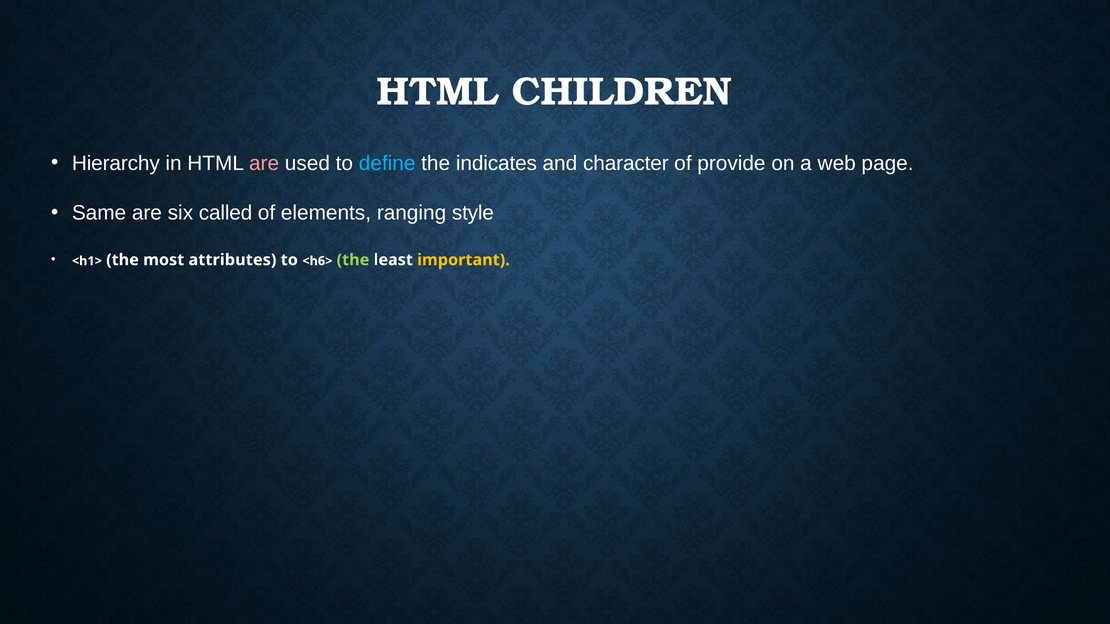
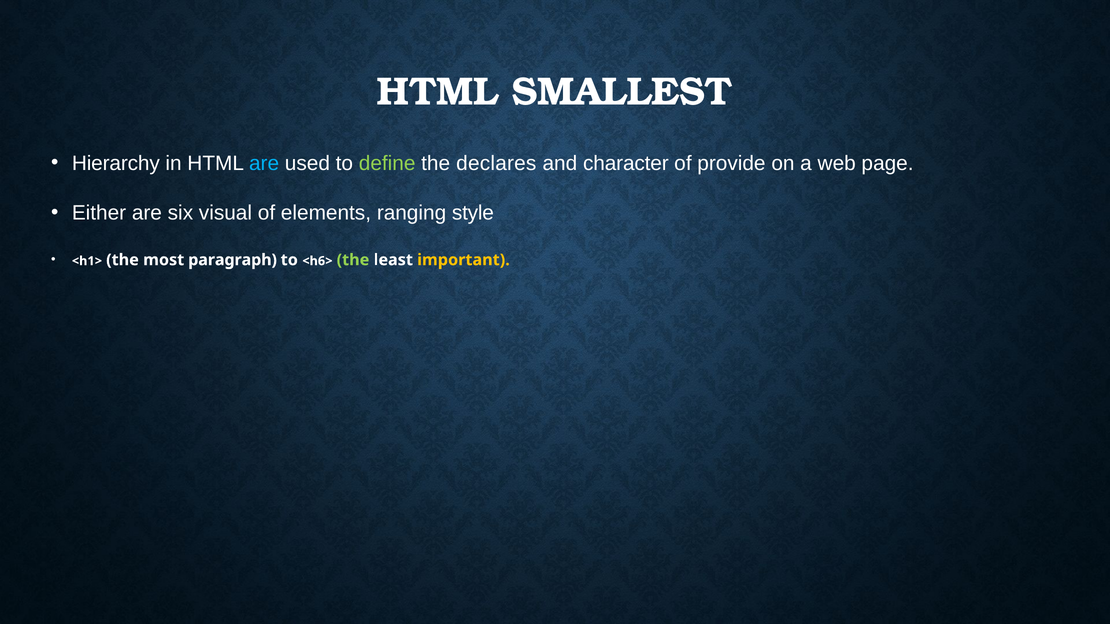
CHILDREN: CHILDREN -> SMALLEST
are at (264, 163) colour: pink -> light blue
define colour: light blue -> light green
indicates: indicates -> declares
Same: Same -> Either
called: called -> visual
attributes: attributes -> paragraph
